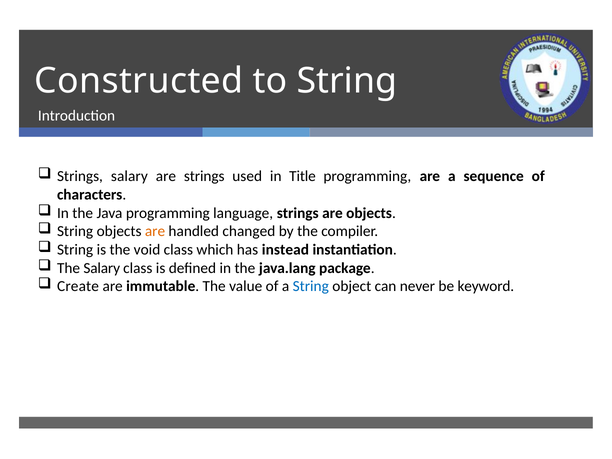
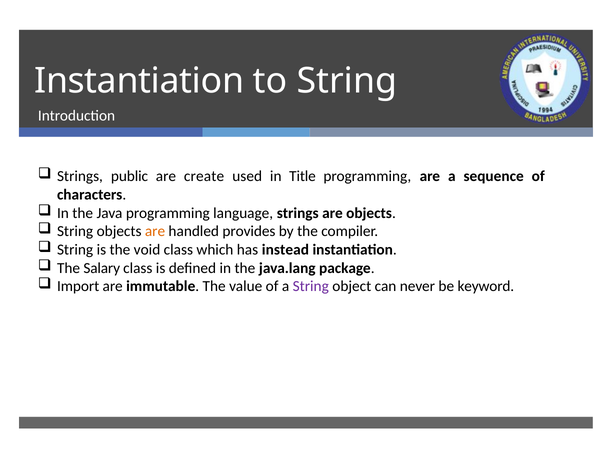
Constructed at (139, 81): Constructed -> Instantiation
Strings salary: salary -> public
are strings: strings -> create
changed: changed -> provides
Create: Create -> Import
String at (311, 286) colour: blue -> purple
